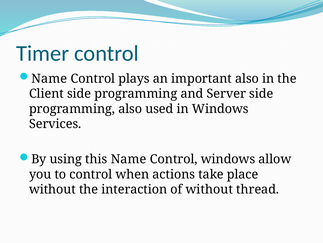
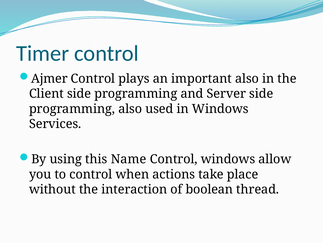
Name at (49, 78): Name -> Ajmer
of without: without -> boolean
